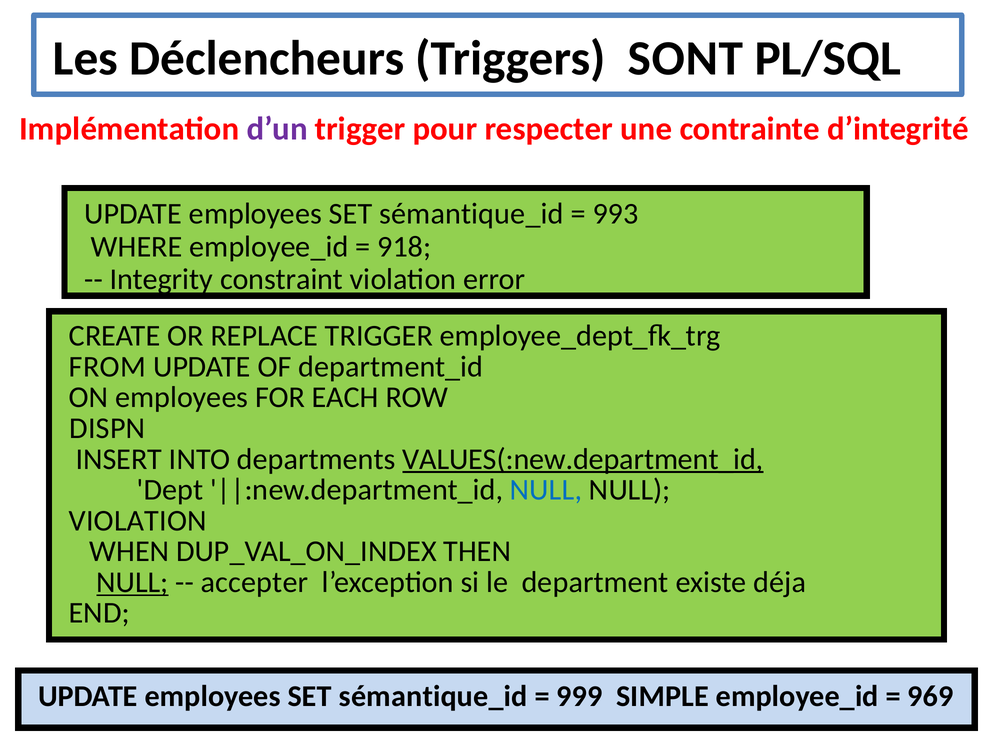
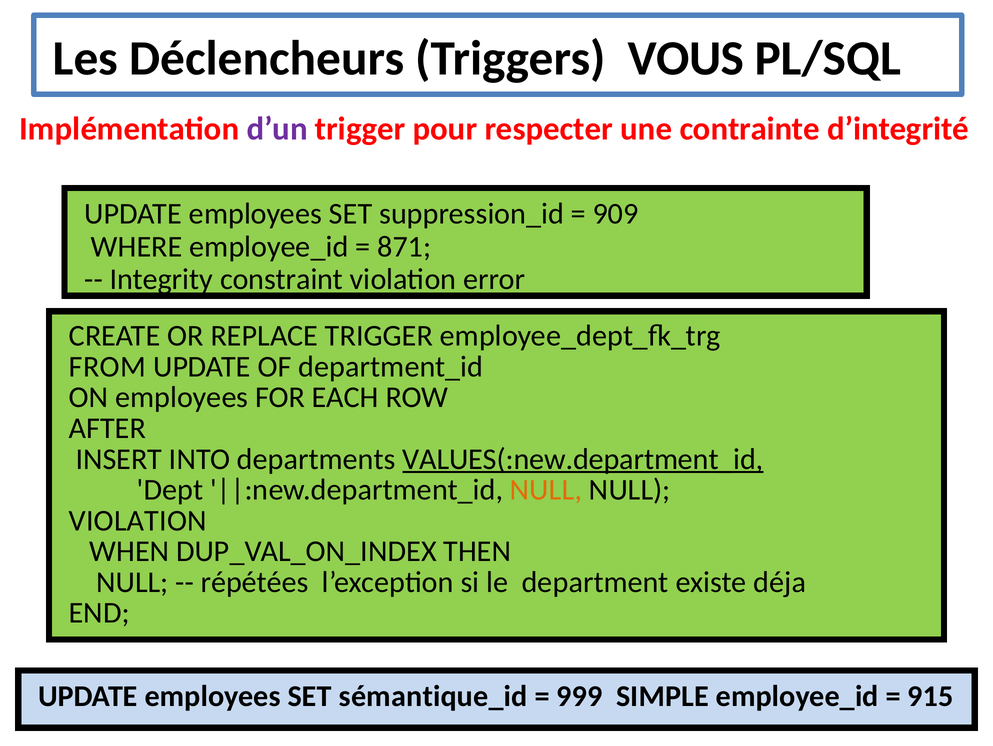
SONT: SONT -> VOUS
sémantique_id at (471, 214): sémantique_id -> suppression_id
993: 993 -> 909
918: 918 -> 871
DISPN: DISPN -> AFTER
NULL at (546, 490) colour: blue -> orange
NULL at (132, 582) underline: present -> none
accepter: accepter -> répétées
969: 969 -> 915
